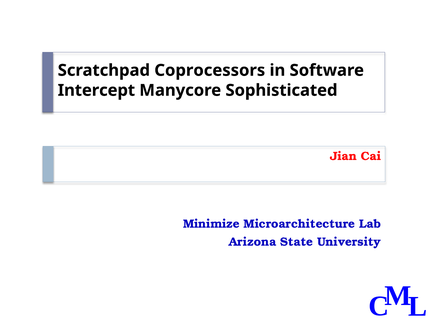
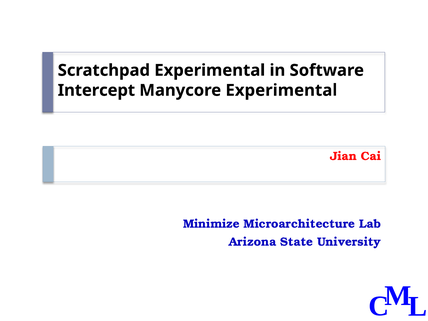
Scratchpad Coprocessors: Coprocessors -> Experimental
Manycore Sophisticated: Sophisticated -> Experimental
